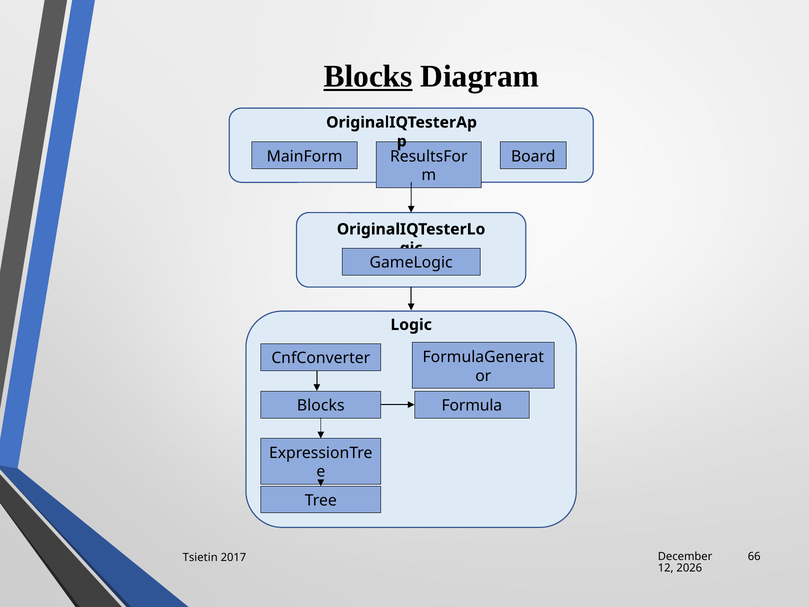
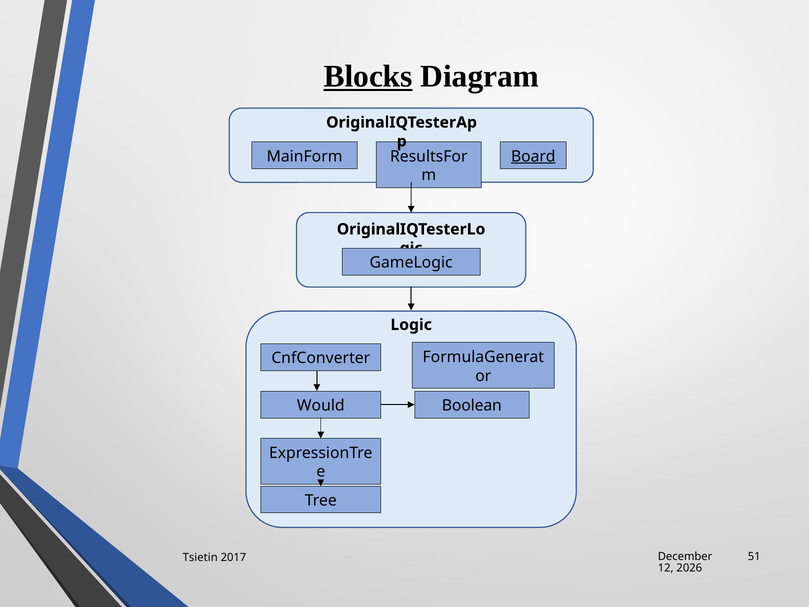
Board underline: none -> present
Blocks at (321, 406): Blocks -> Would
Formula: Formula -> Boolean
66: 66 -> 51
